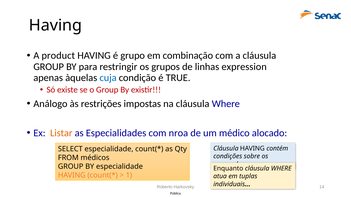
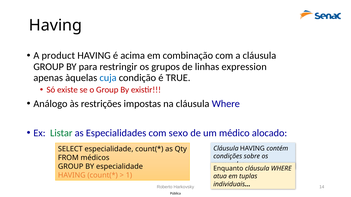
grupo: grupo -> acima
Listar colour: orange -> green
nroa: nroa -> sexo
